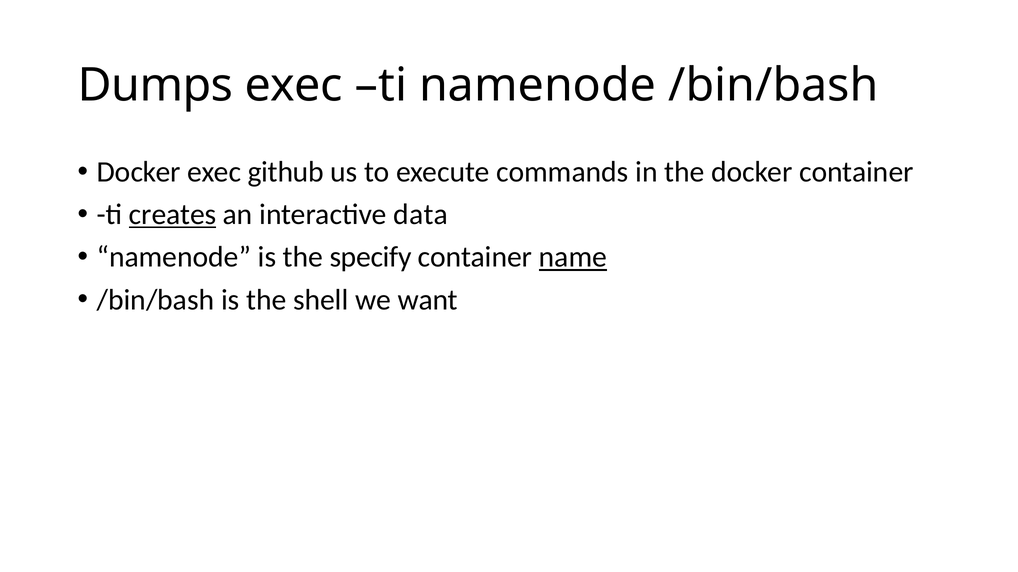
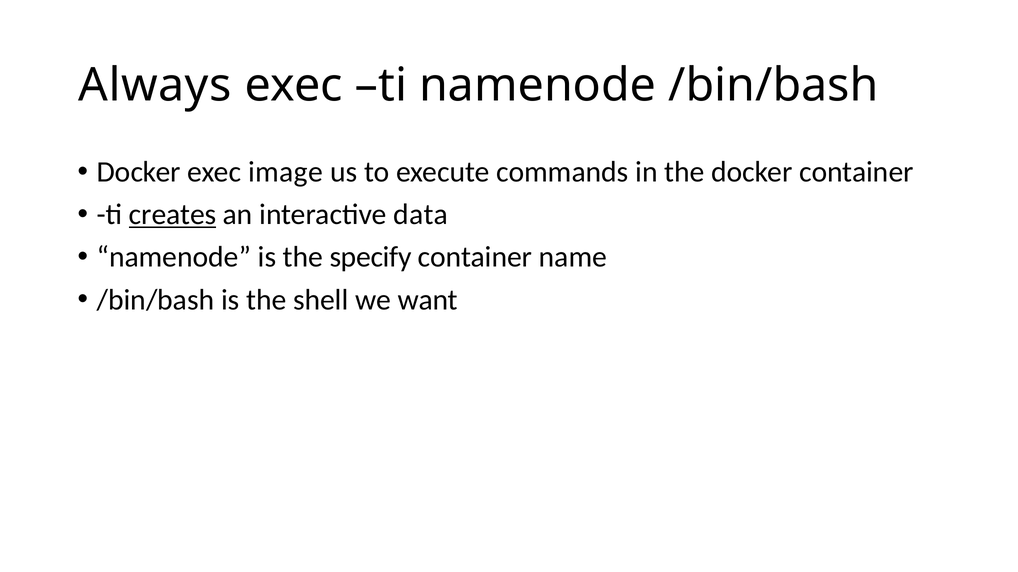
Dumps: Dumps -> Always
github: github -> image
name underline: present -> none
